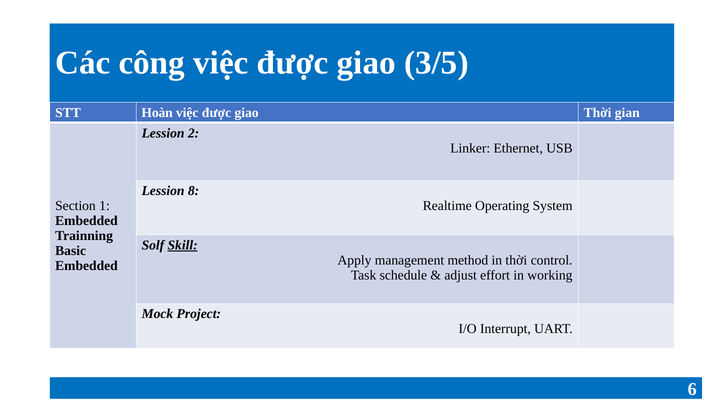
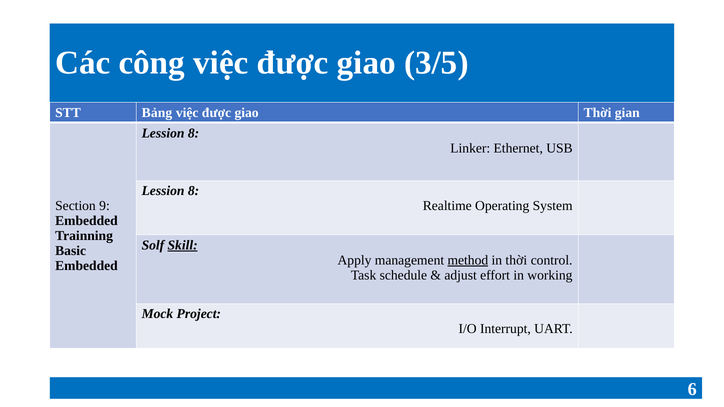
Hoàn: Hoàn -> Bảng
2 at (194, 133): 2 -> 8
1: 1 -> 9
method underline: none -> present
